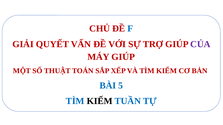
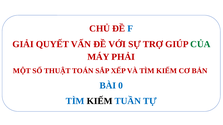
CỦA colour: purple -> green
MÁY GIÚP: GIÚP -> PHẢI
5: 5 -> 0
